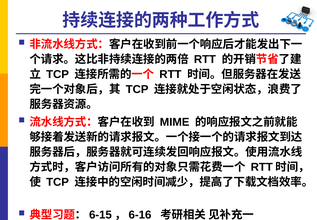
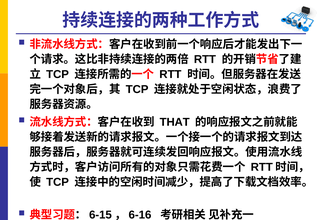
MIME: MIME -> THAT
